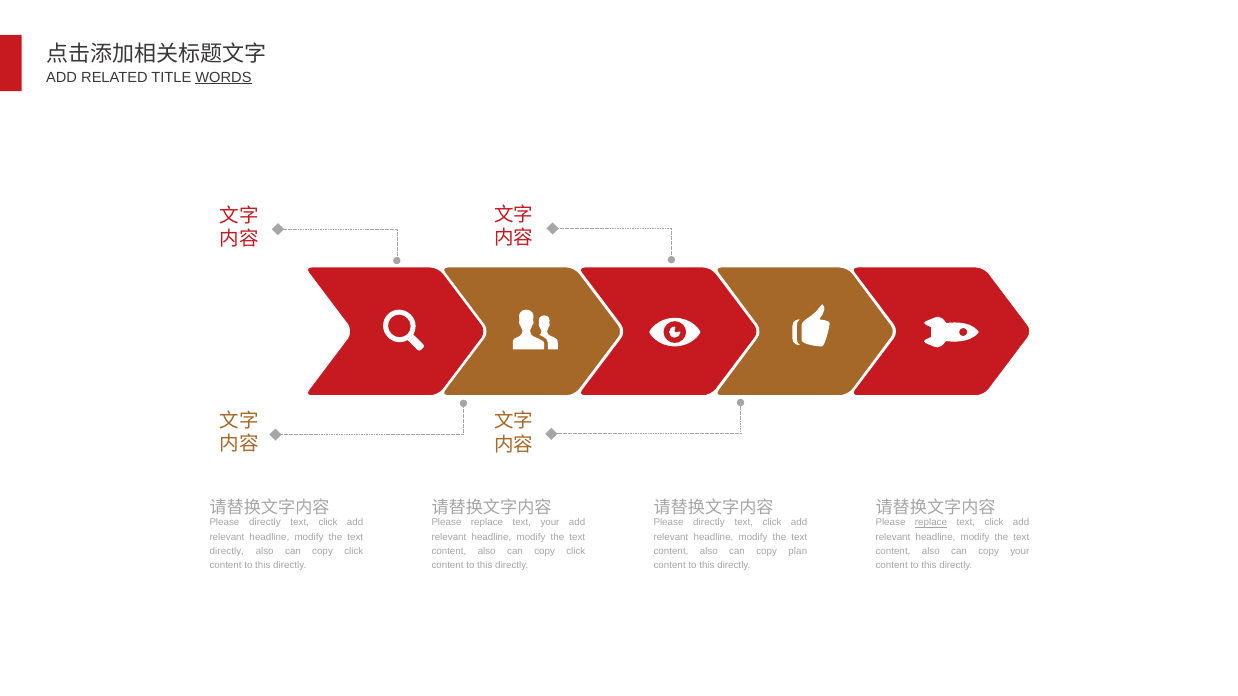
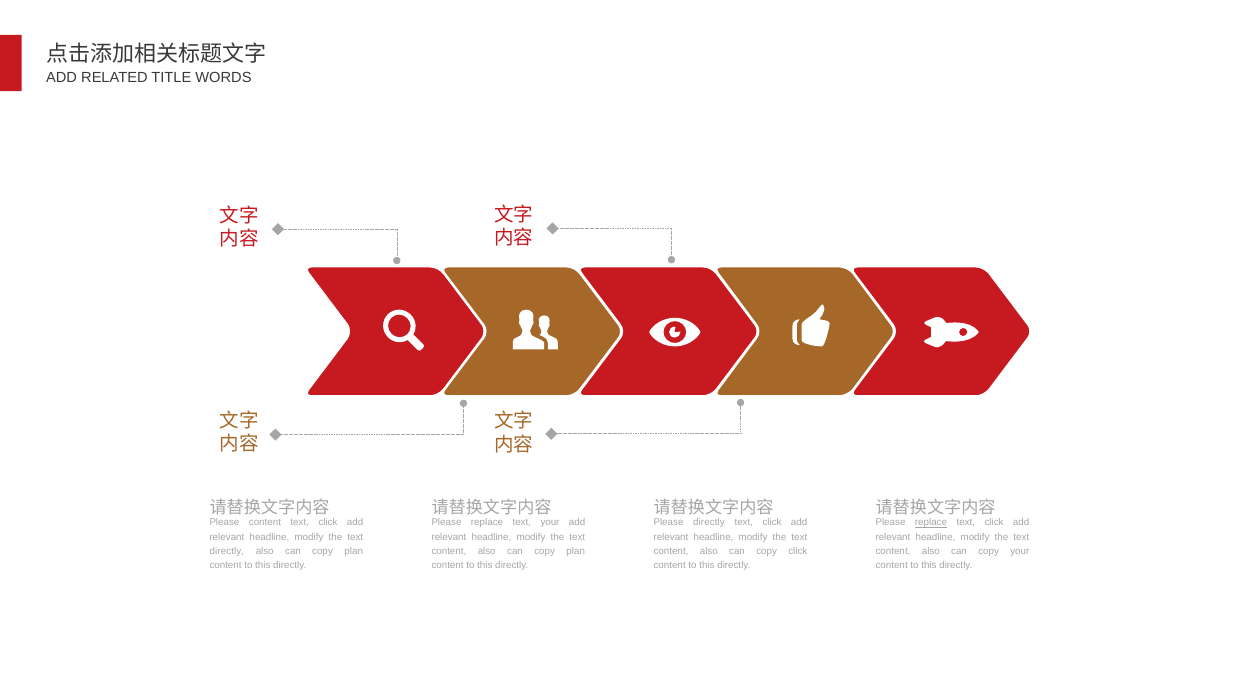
WORDS underline: present -> none
directly at (265, 523): directly -> content
click at (354, 551): click -> plan
click at (576, 551): click -> plan
copy plan: plan -> click
